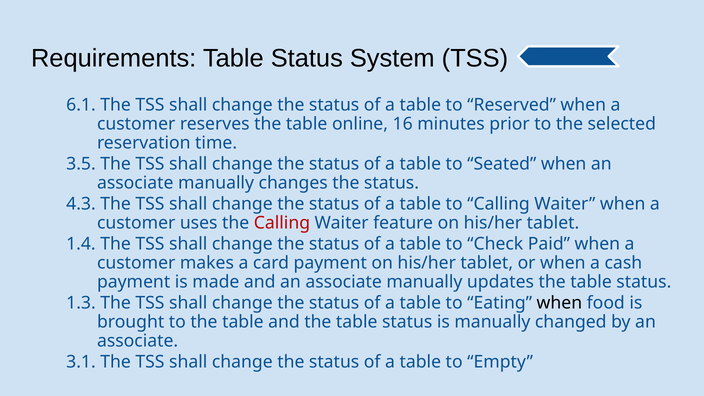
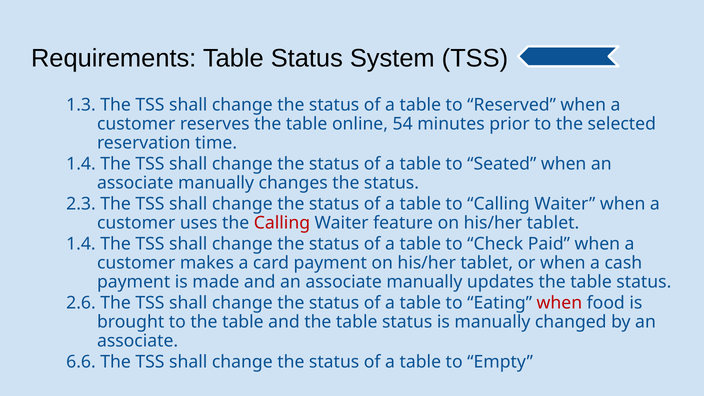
6.1: 6.1 -> 1.3
16: 16 -> 54
3.5 at (81, 164): 3.5 -> 1.4
4.3: 4.3 -> 2.3
1.3: 1.3 -> 2.6
when at (559, 303) colour: black -> red
3.1: 3.1 -> 6.6
